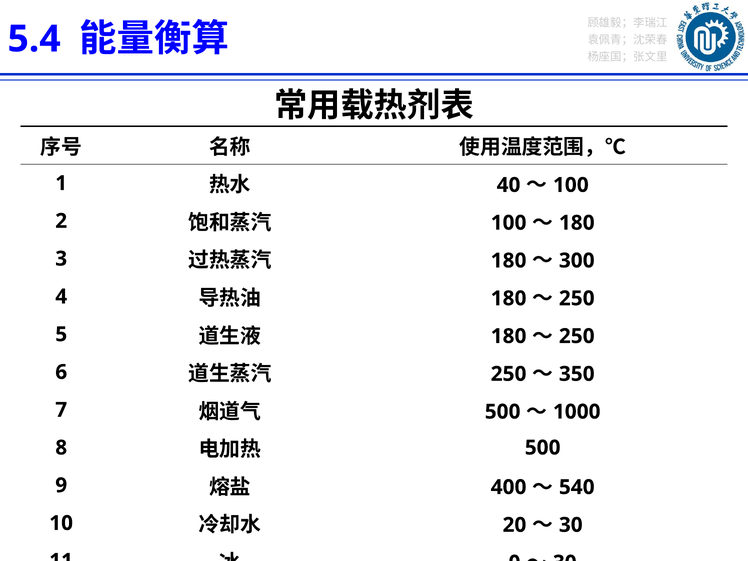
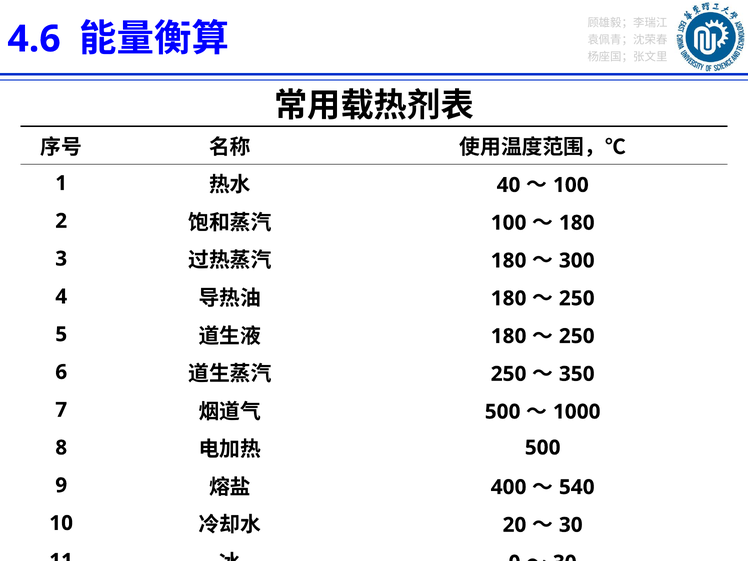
5.4: 5.4 -> 4.6
